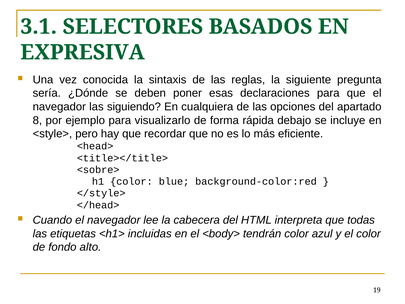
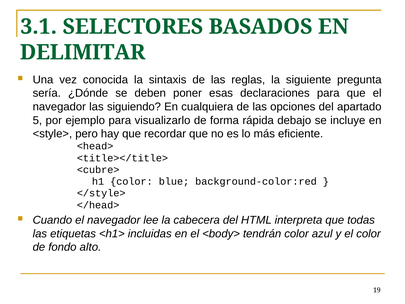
EXPRESIVA: EXPRESIVA -> DELIMITAR
8: 8 -> 5
<sobre>: <sobre> -> <cubre>
